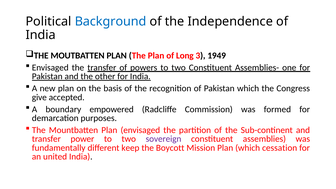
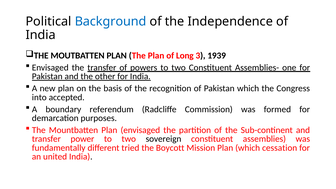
1949: 1949 -> 1939
give: give -> into
empowered: empowered -> referendum
sovereign colour: purple -> black
keep: keep -> tried
